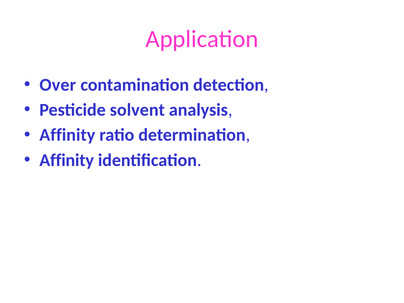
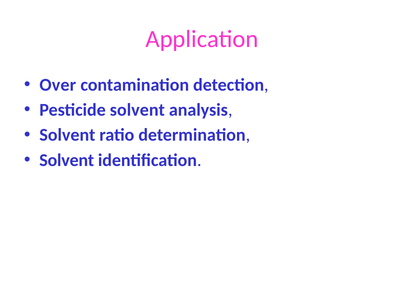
Affinity at (67, 135): Affinity -> Solvent
Affinity at (67, 160): Affinity -> Solvent
